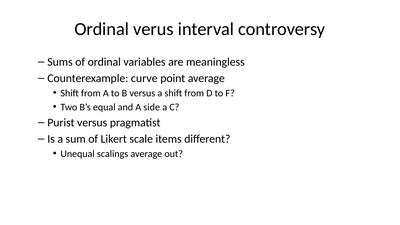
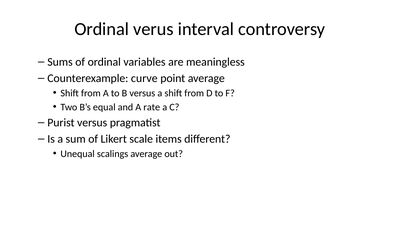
side: side -> rate
